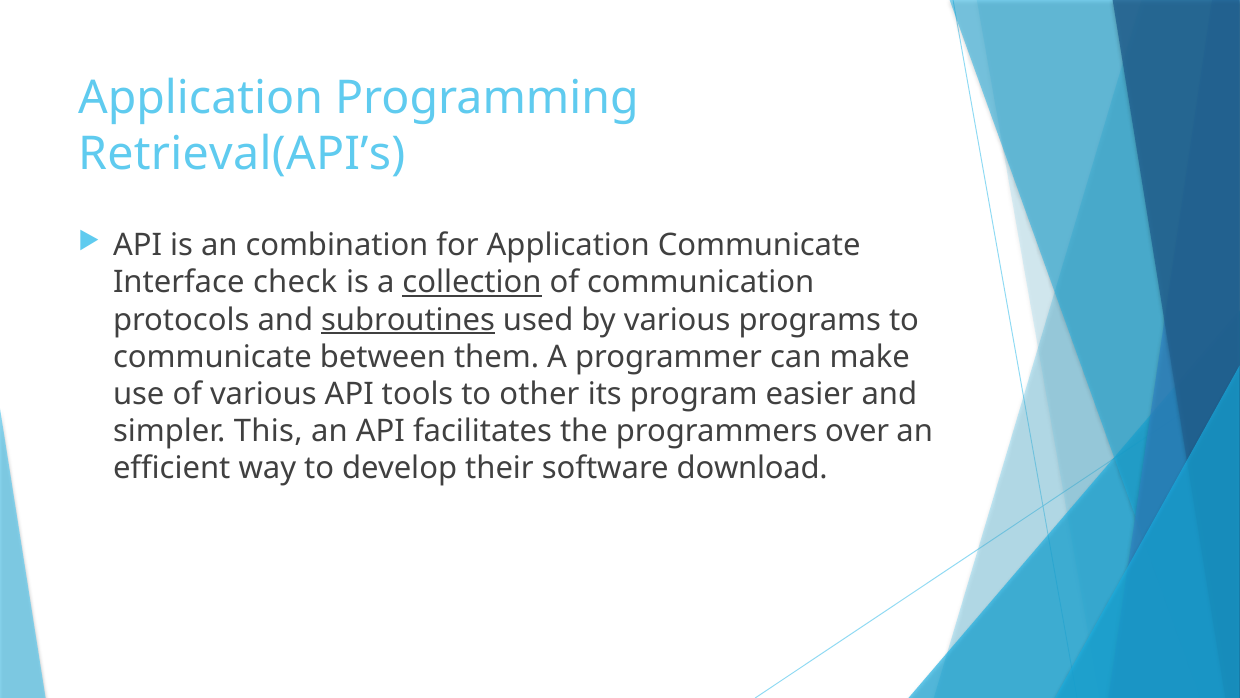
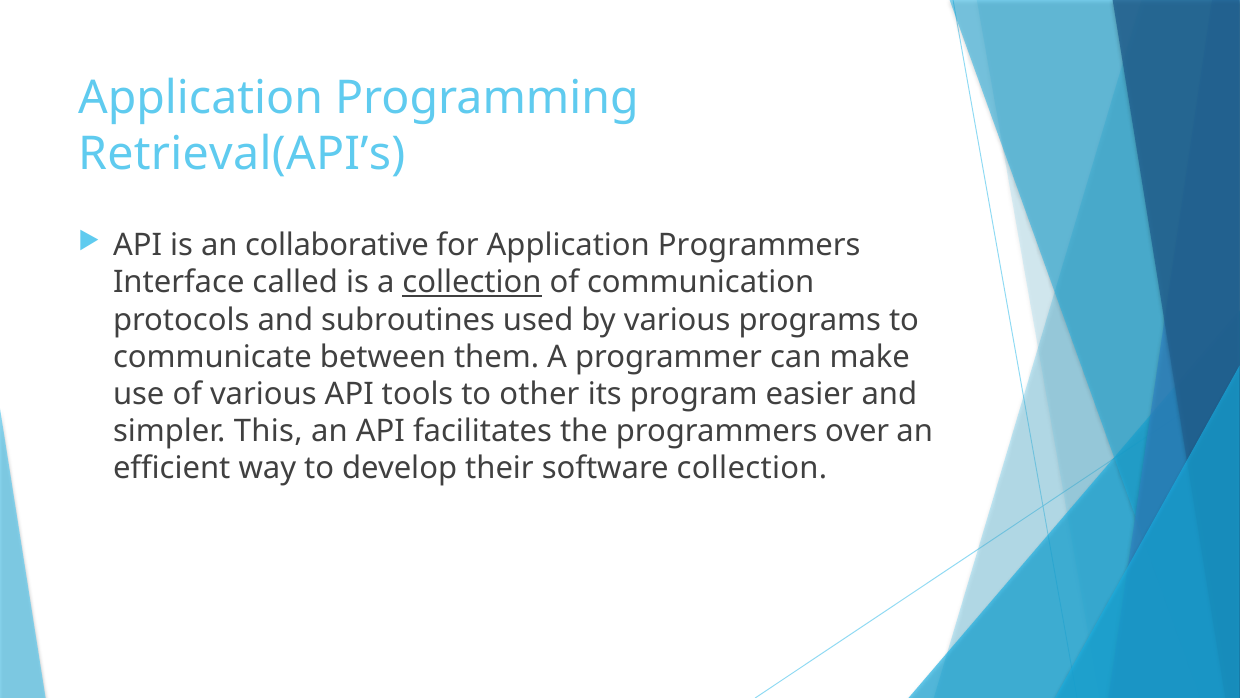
combination: combination -> collaborative
Application Communicate: Communicate -> Programmers
check: check -> called
subroutines underline: present -> none
software download: download -> collection
